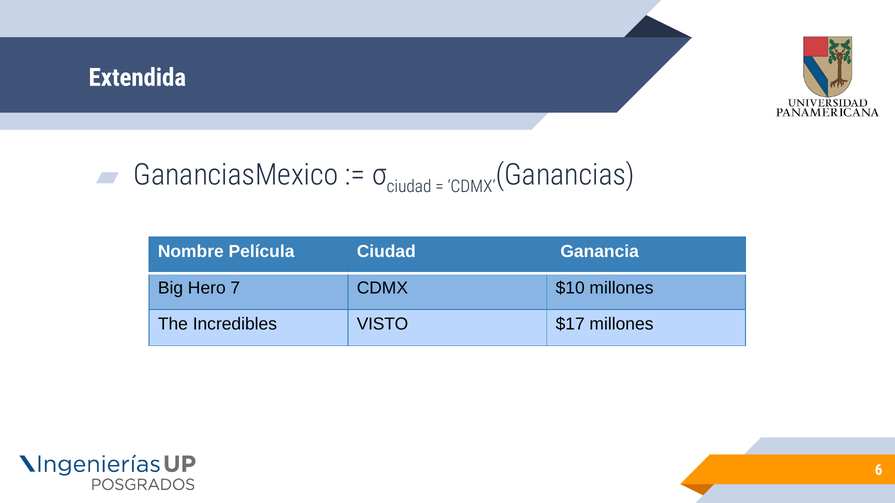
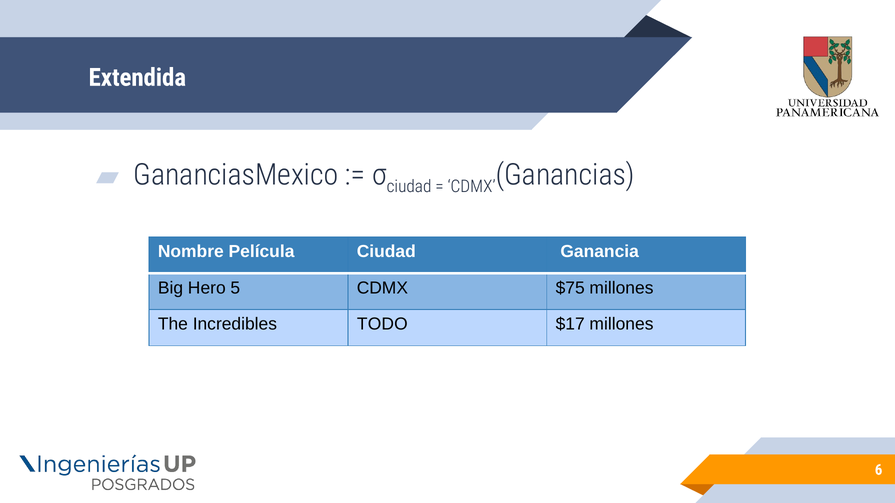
7: 7 -> 5
$10: $10 -> $75
VISTO: VISTO -> TODO
